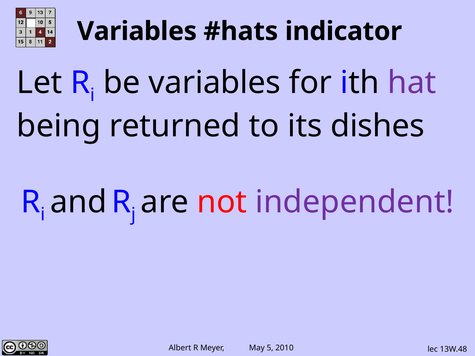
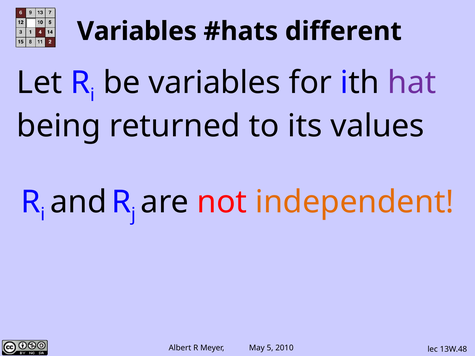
indicator: indicator -> different
dishes: dishes -> values
independent colour: purple -> orange
